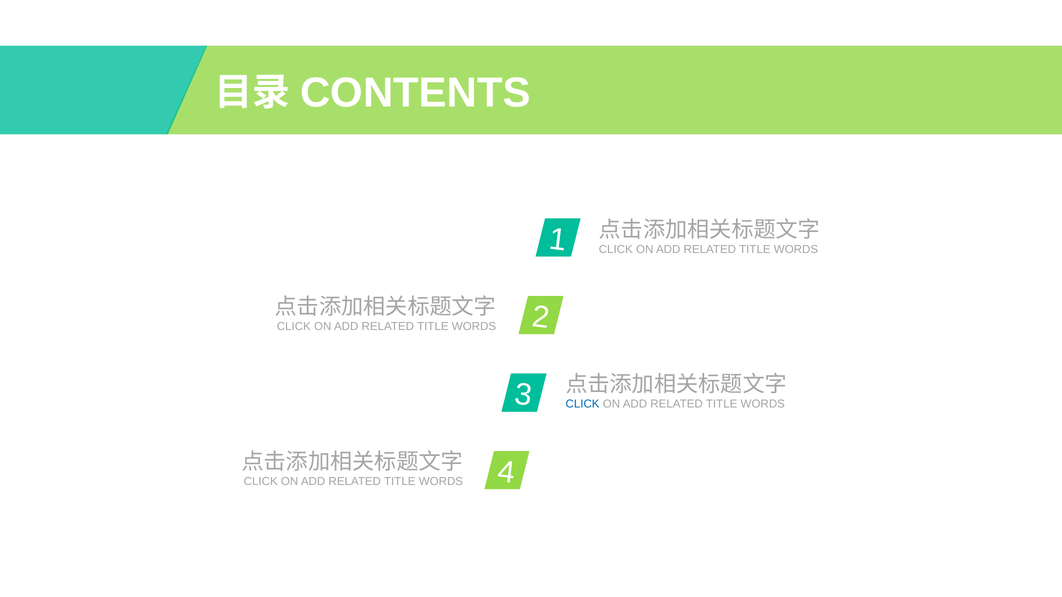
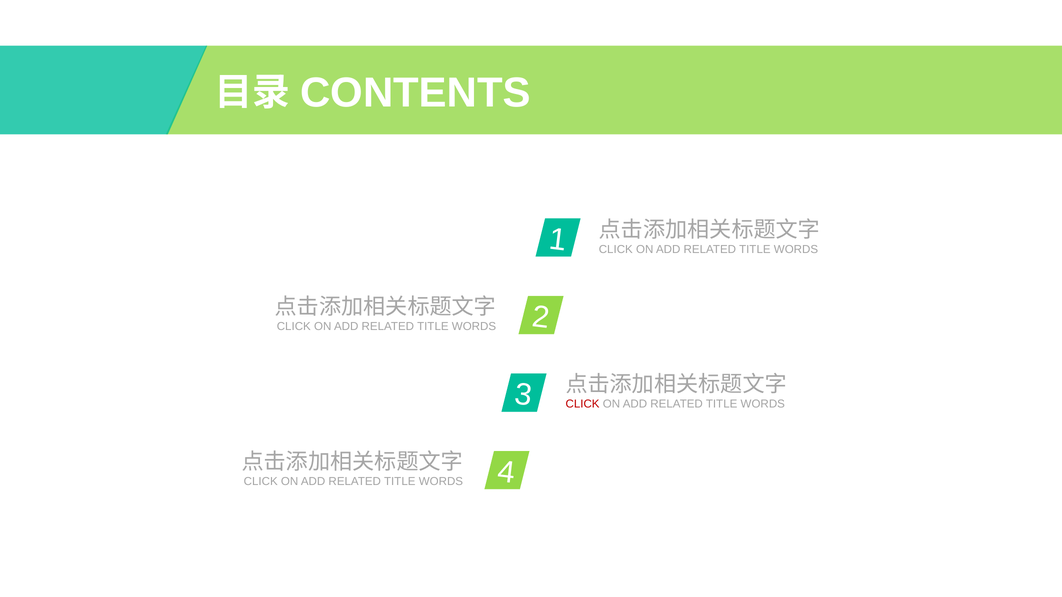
CLICK at (583, 404) colour: blue -> red
